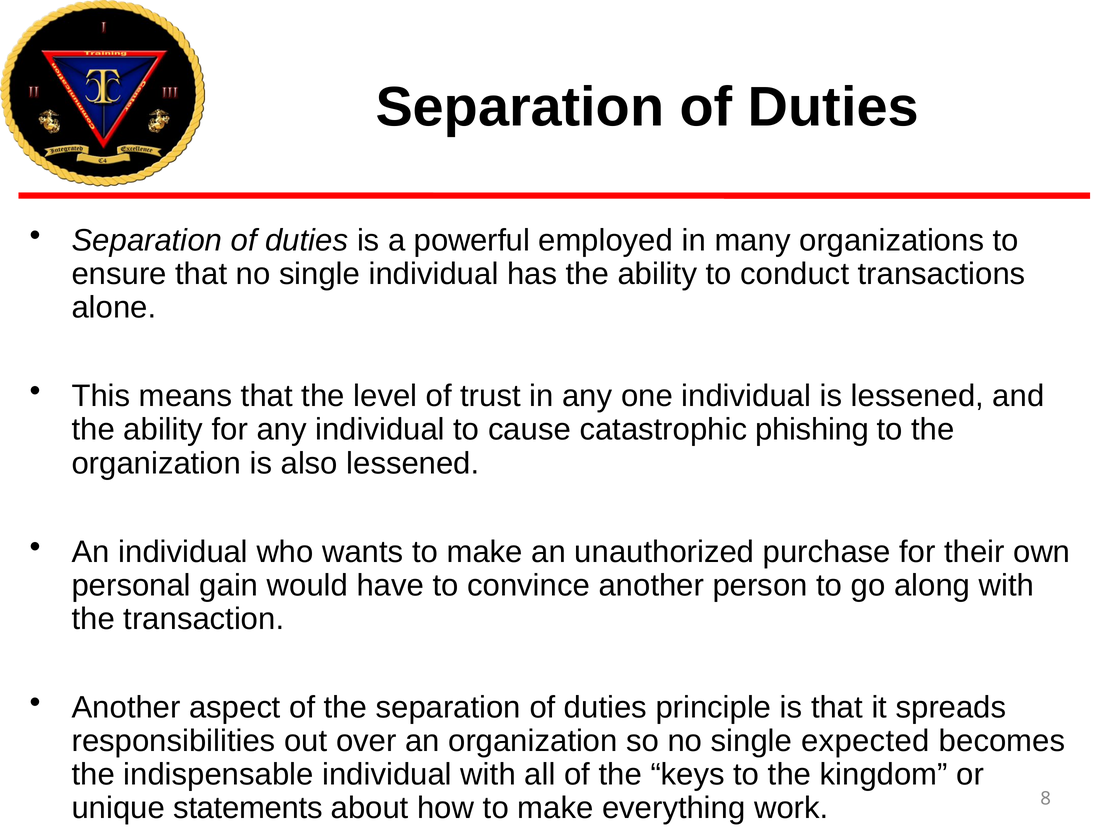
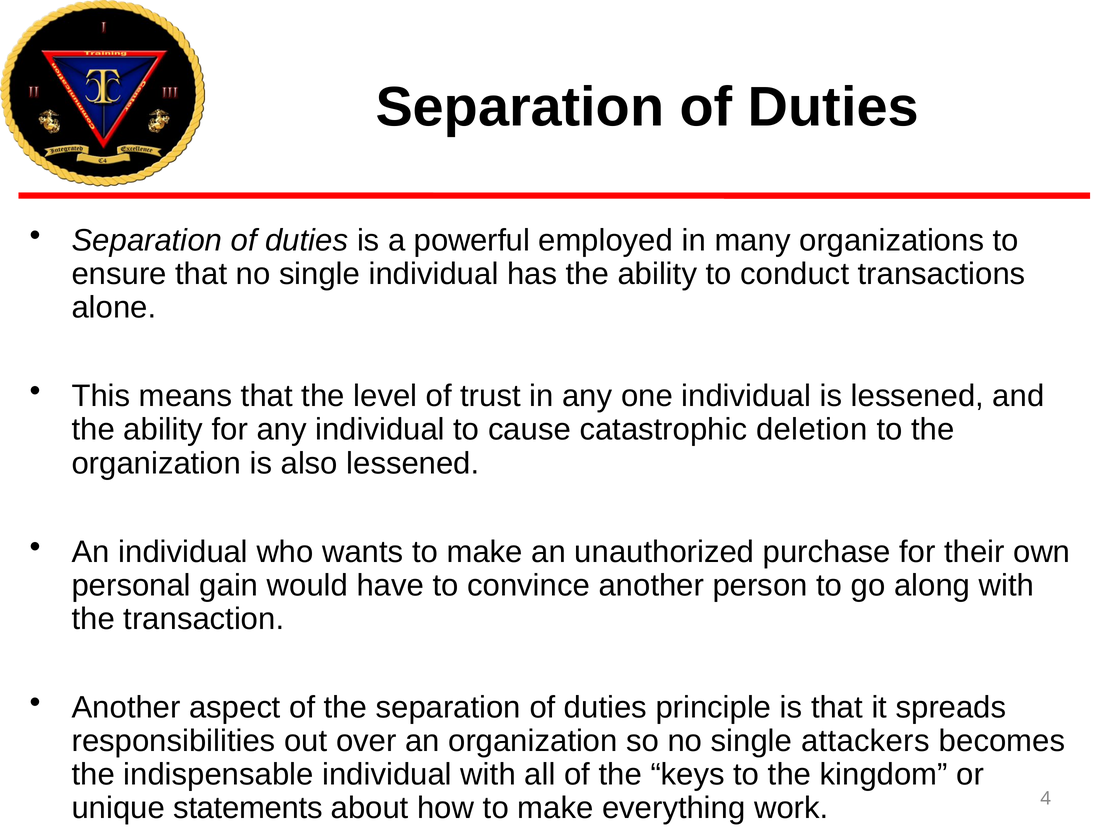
phishing: phishing -> deletion
expected: expected -> attackers
8: 8 -> 4
